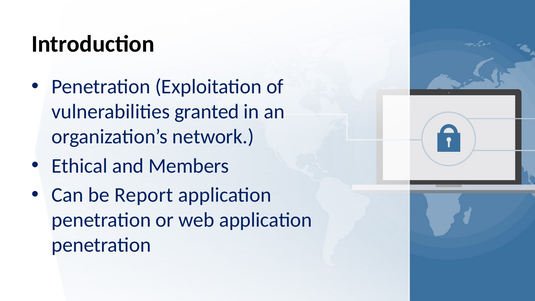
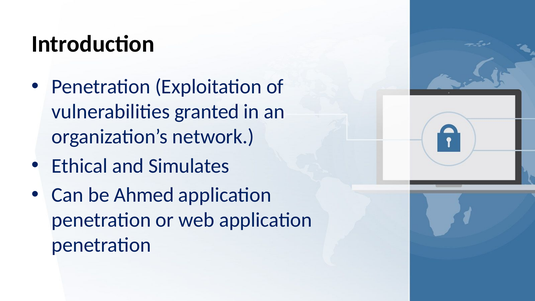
Members: Members -> Simulates
Report: Report -> Ahmed
